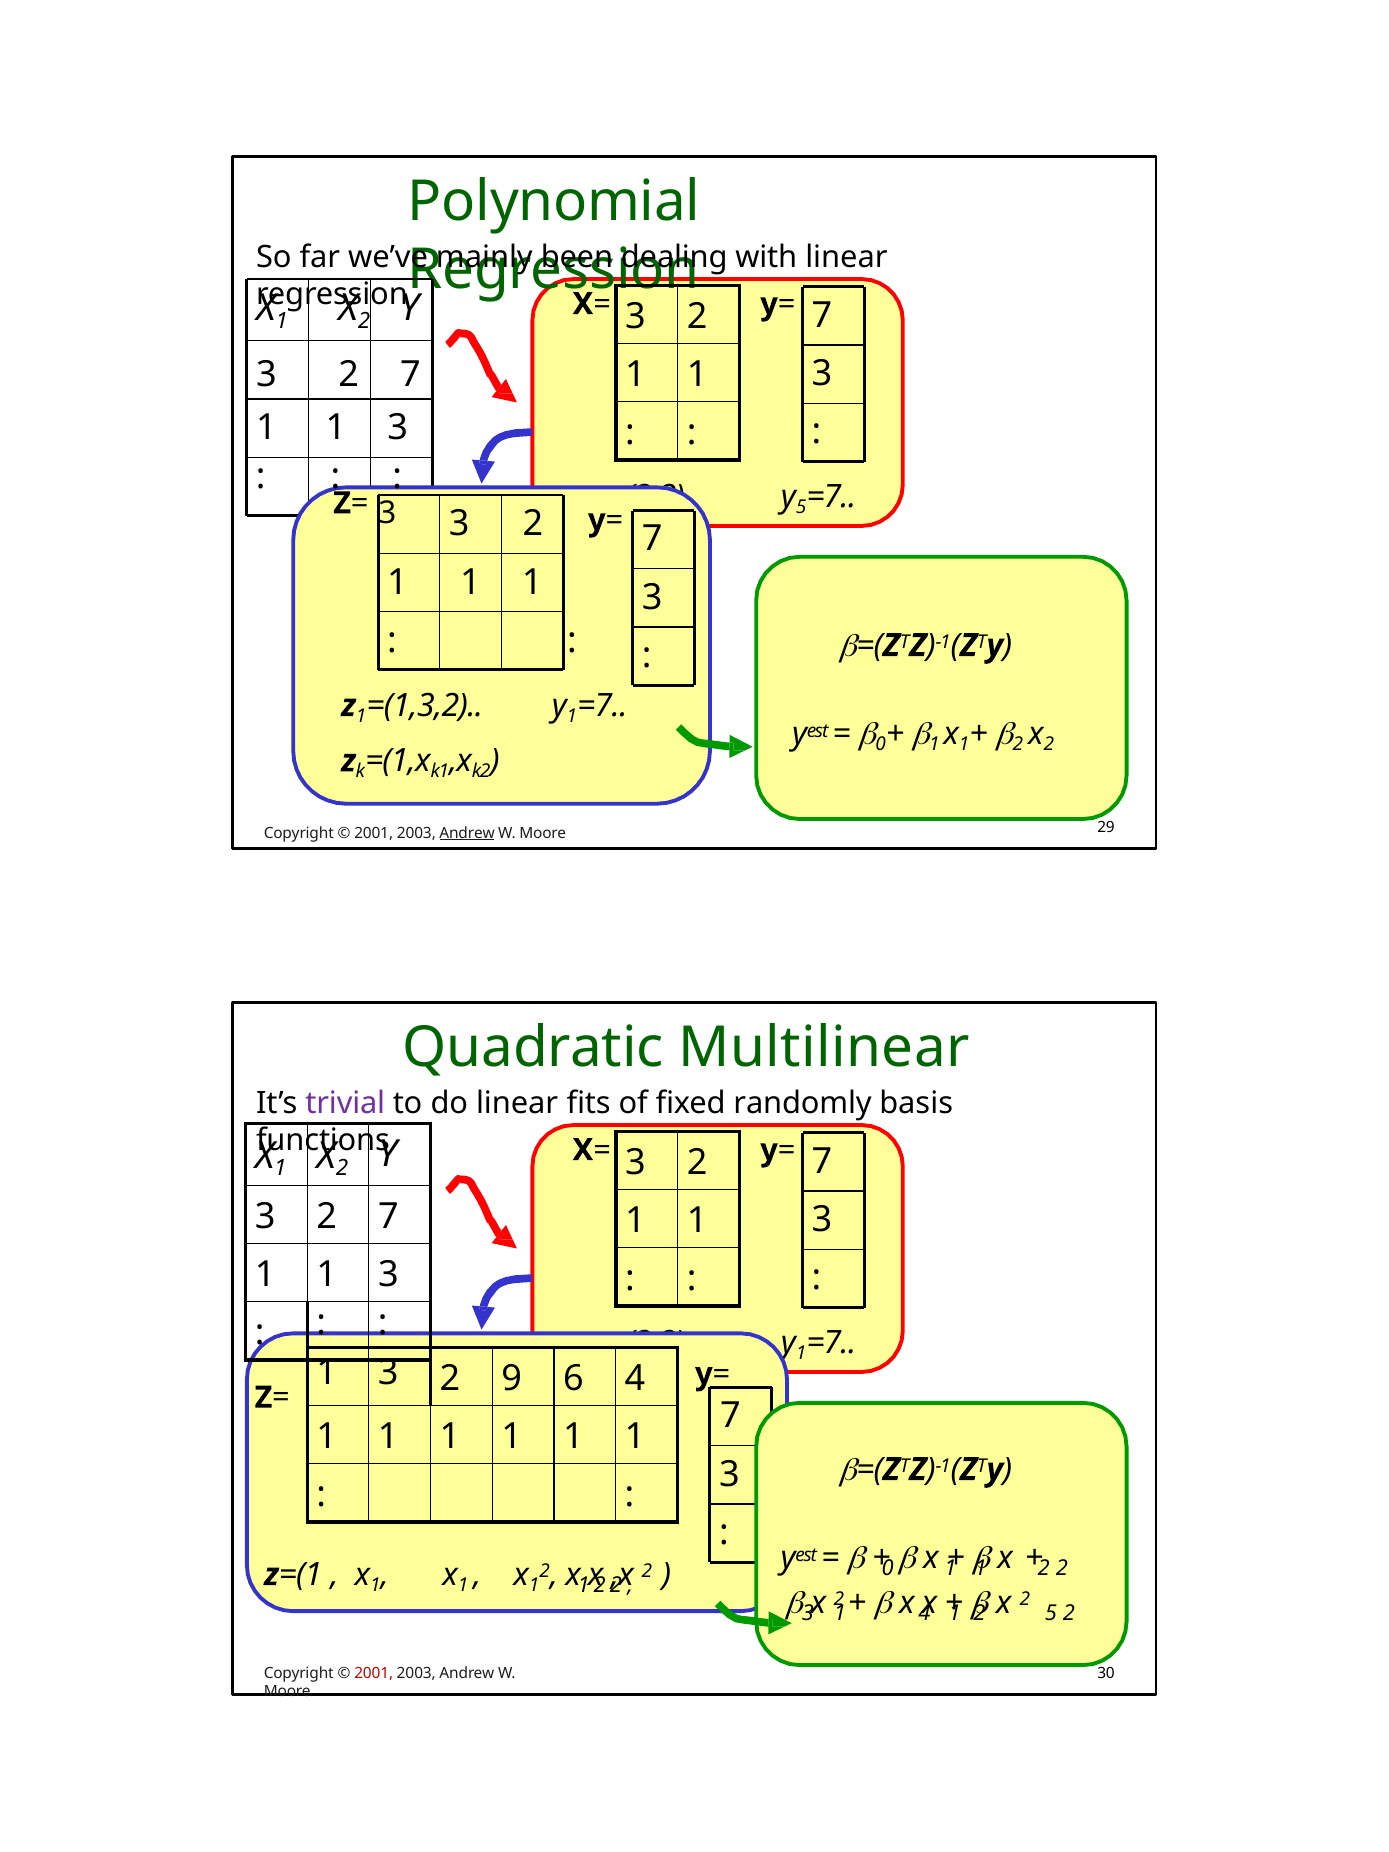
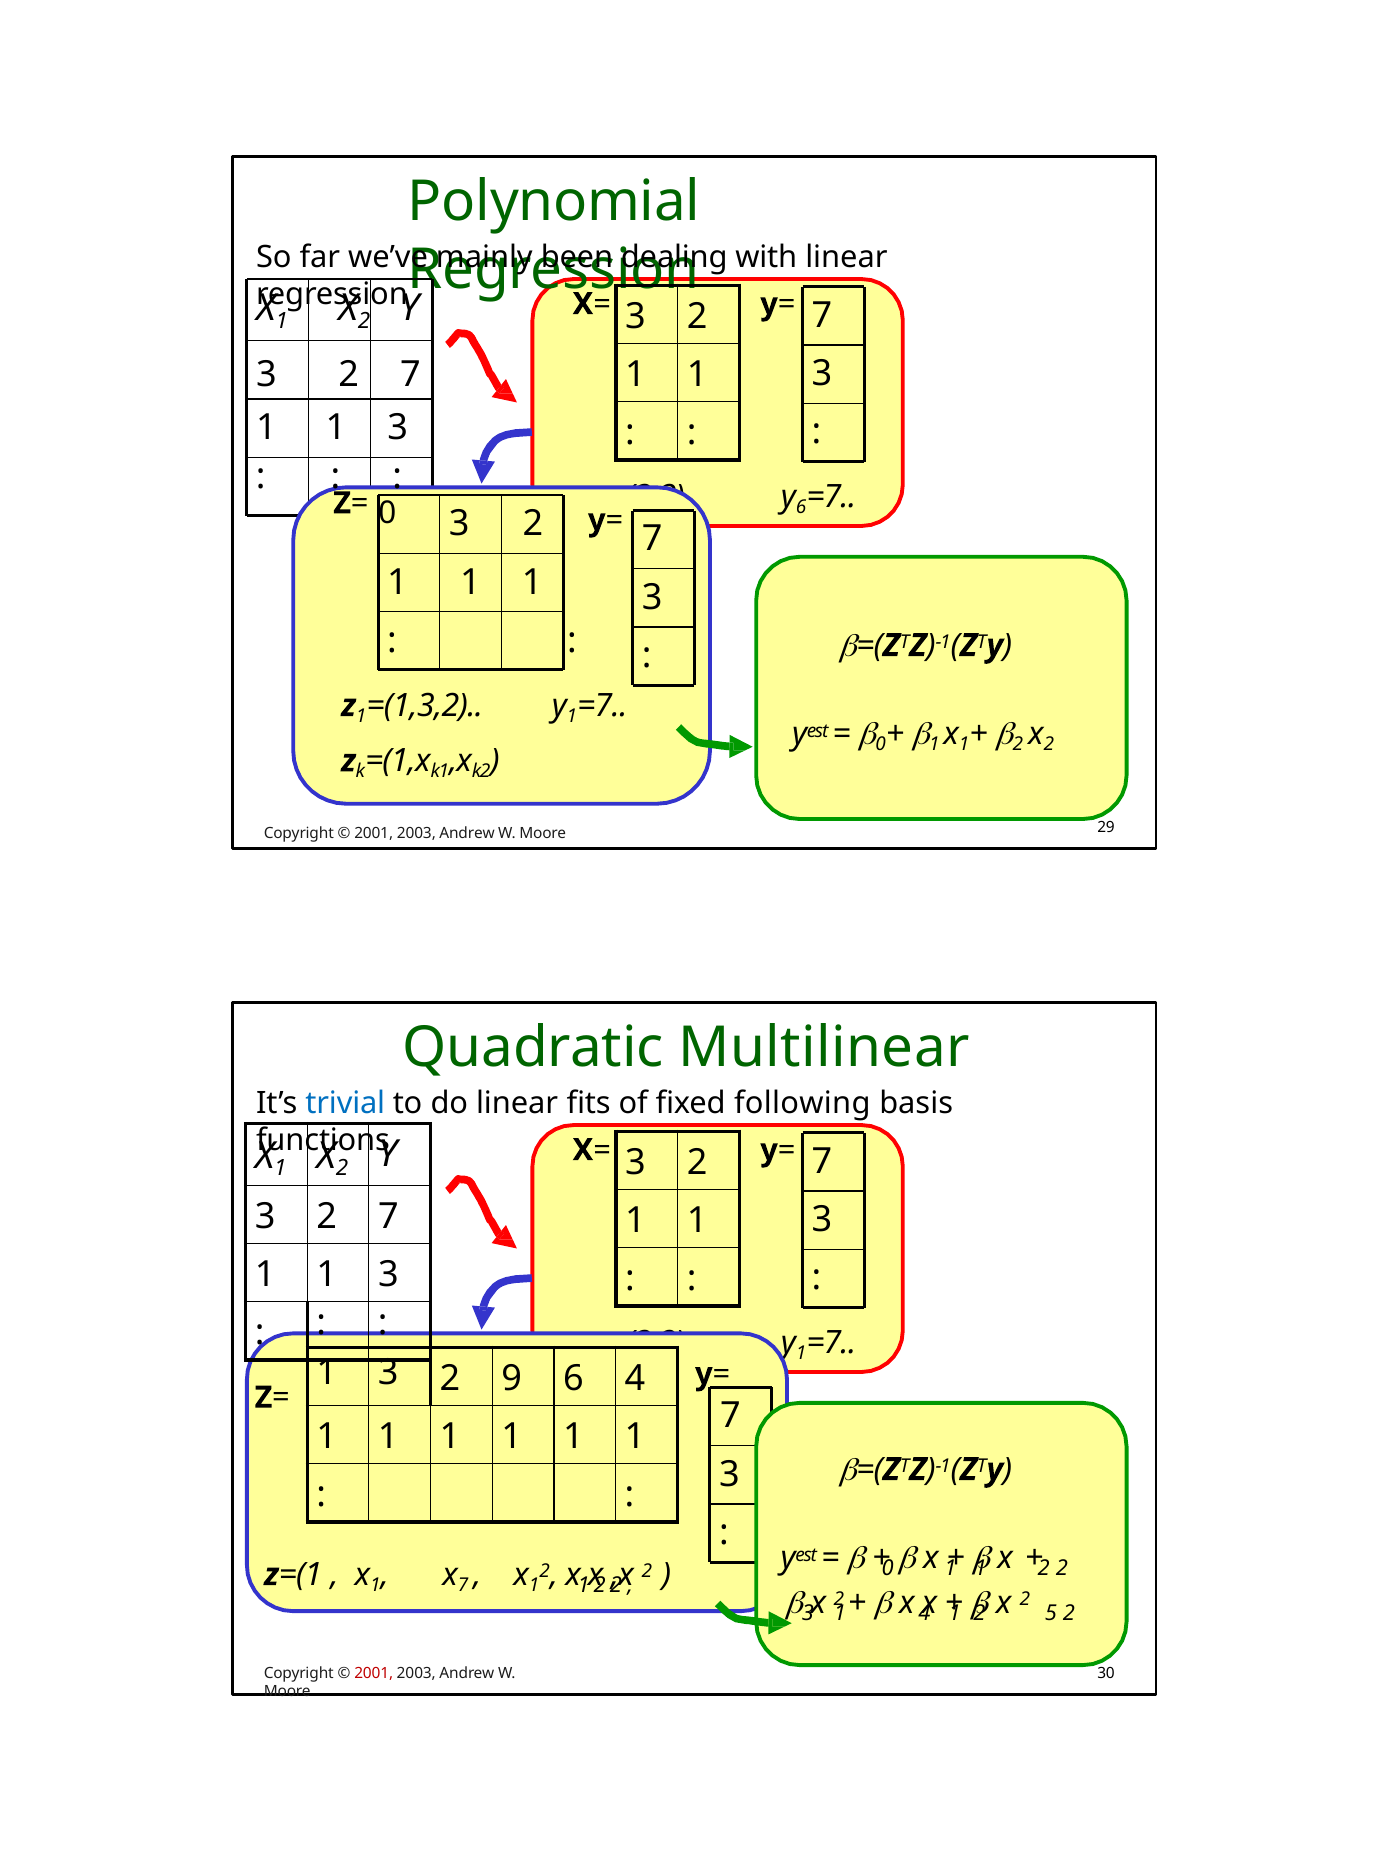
y 5: 5 -> 6
Z= 3: 3 -> 0
Andrew at (467, 833) underline: present -> none
trivial colour: purple -> blue
randomly: randomly -> following
1 at (463, 1585): 1 -> 7
